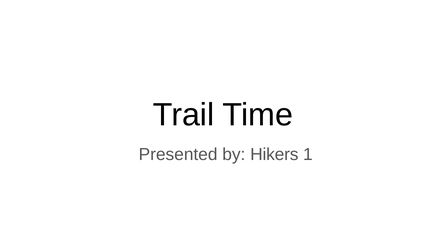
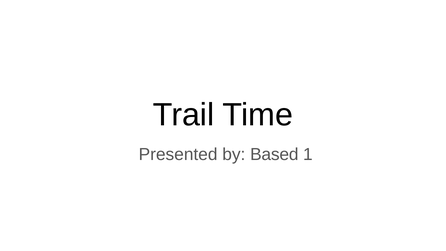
Hikers: Hikers -> Based
